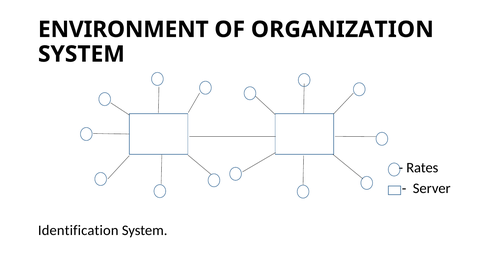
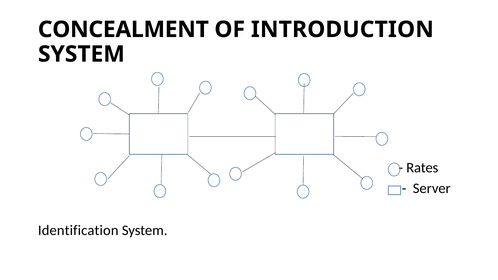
ENVIRONMENT: ENVIRONMENT -> CONCEALMENT
ORGANIZATION: ORGANIZATION -> INTRODUCTION
